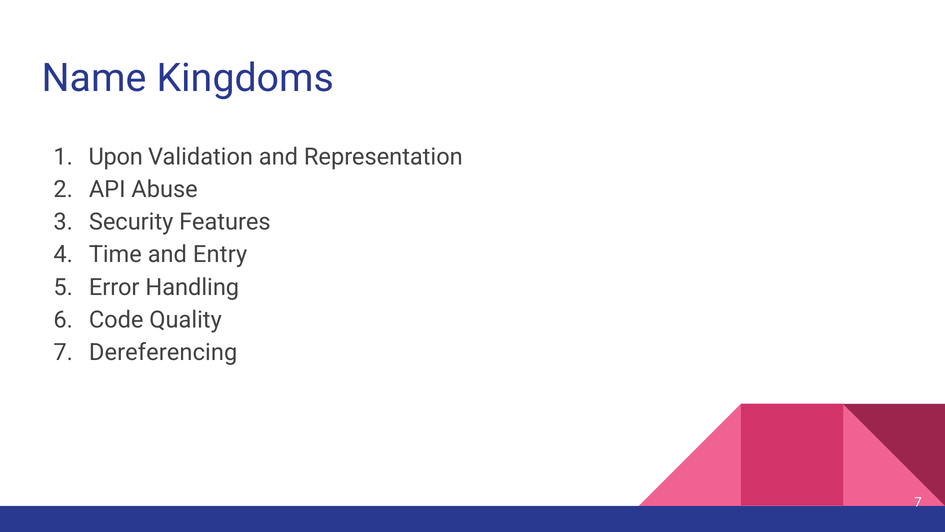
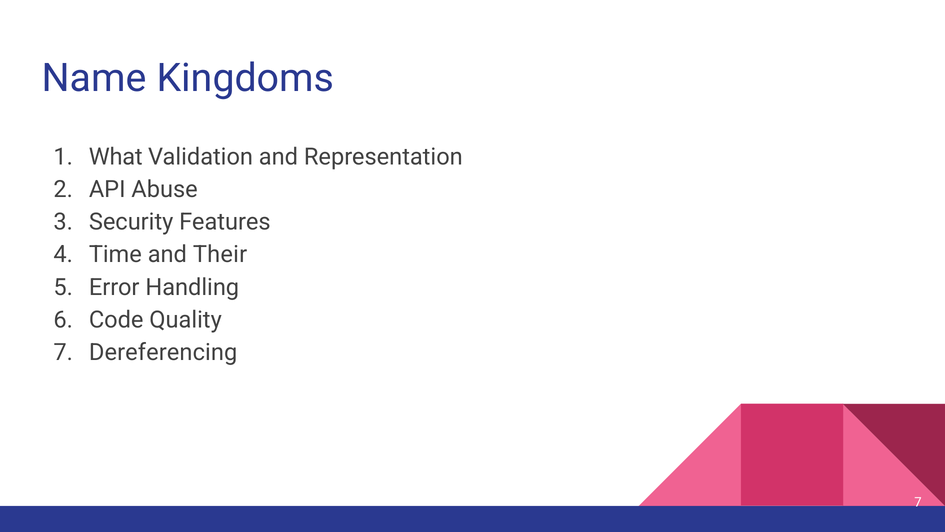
Upon: Upon -> What
Entry: Entry -> Their
